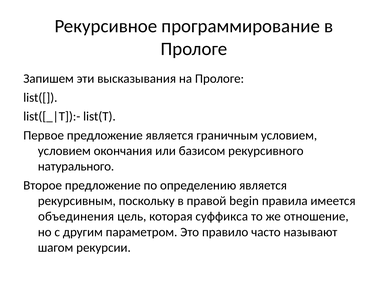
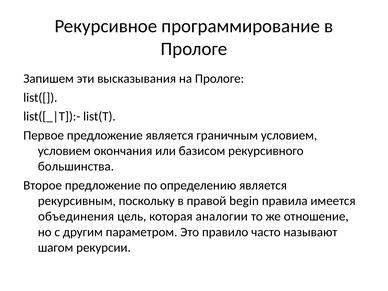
натурального: натурального -> большинства
суффикса: суффикса -> аналогии
